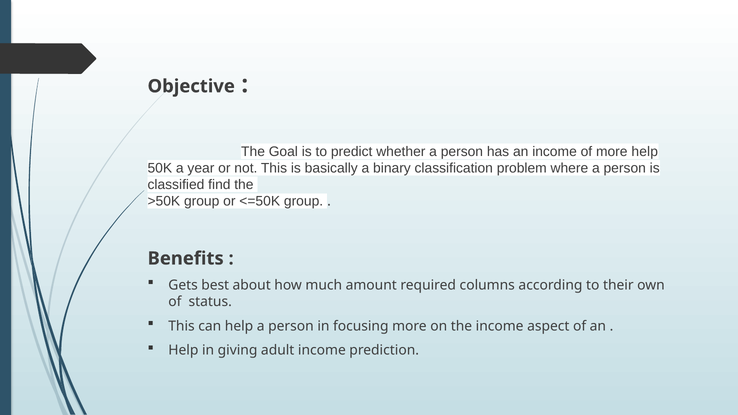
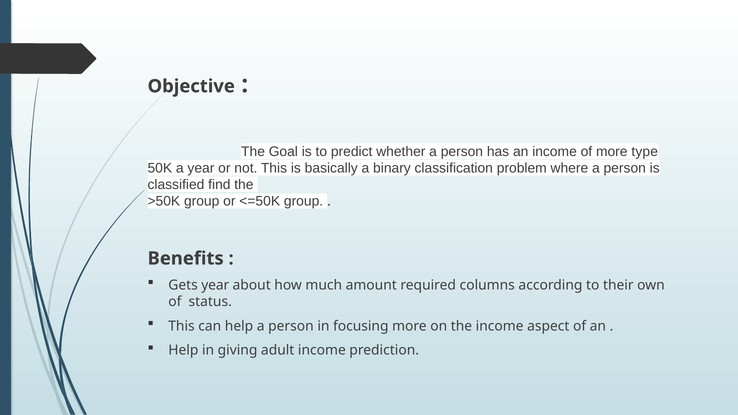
more help: help -> type
Gets best: best -> year
